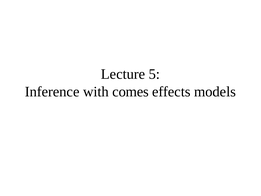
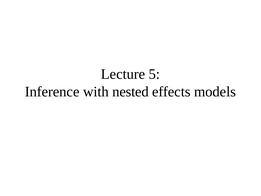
comes: comes -> nested
